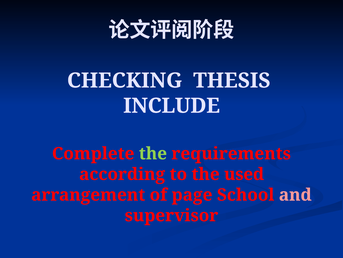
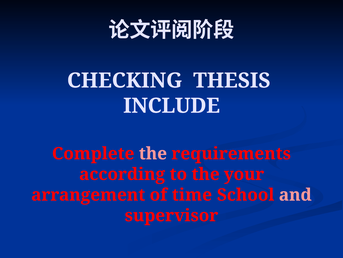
the at (153, 153) colour: light green -> pink
used: used -> your
page: page -> time
